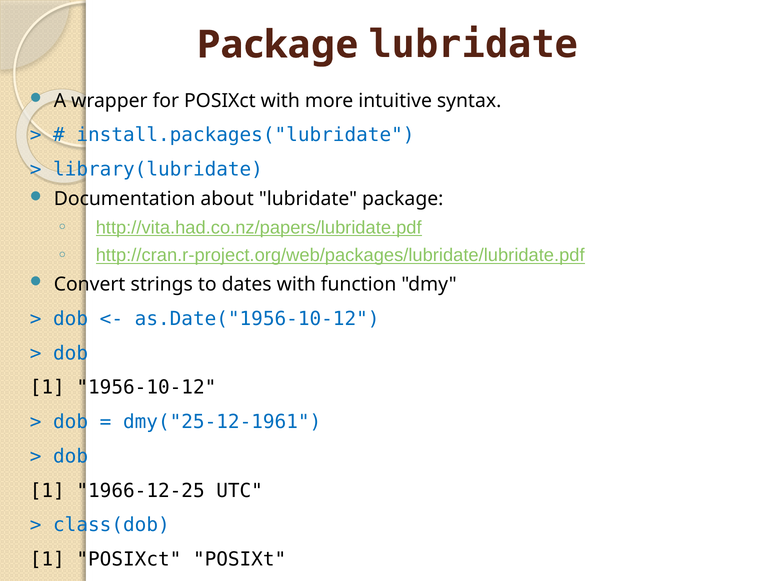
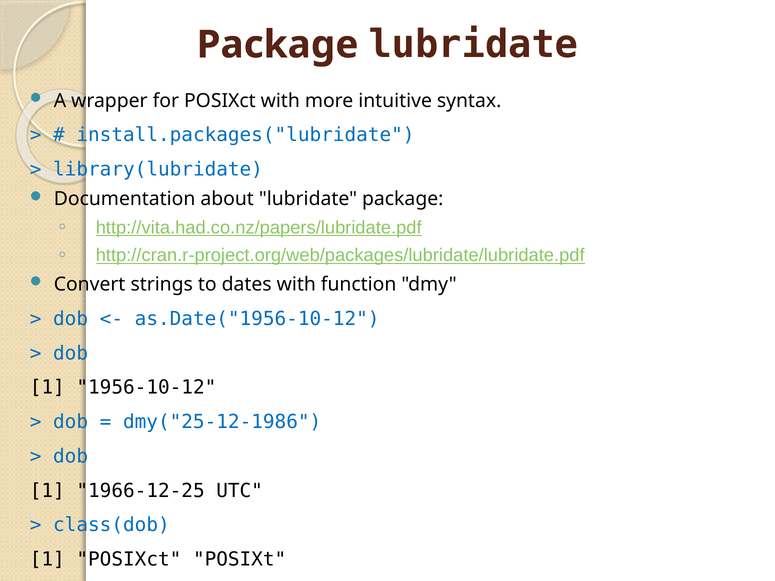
dmy("25-12-1961: dmy("25-12-1961 -> dmy("25-12-1986
